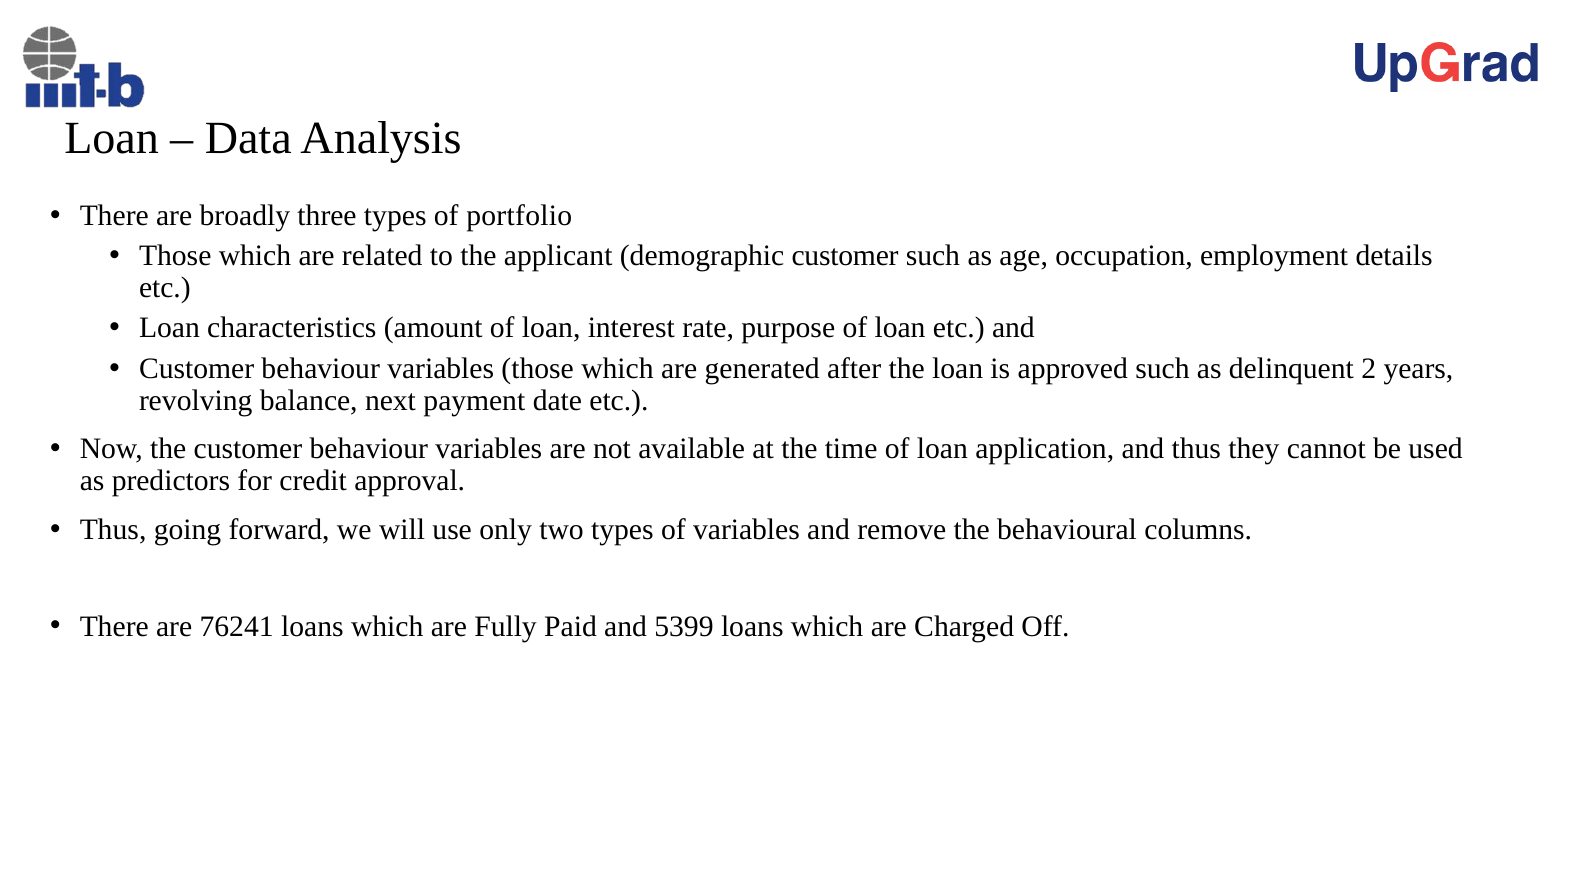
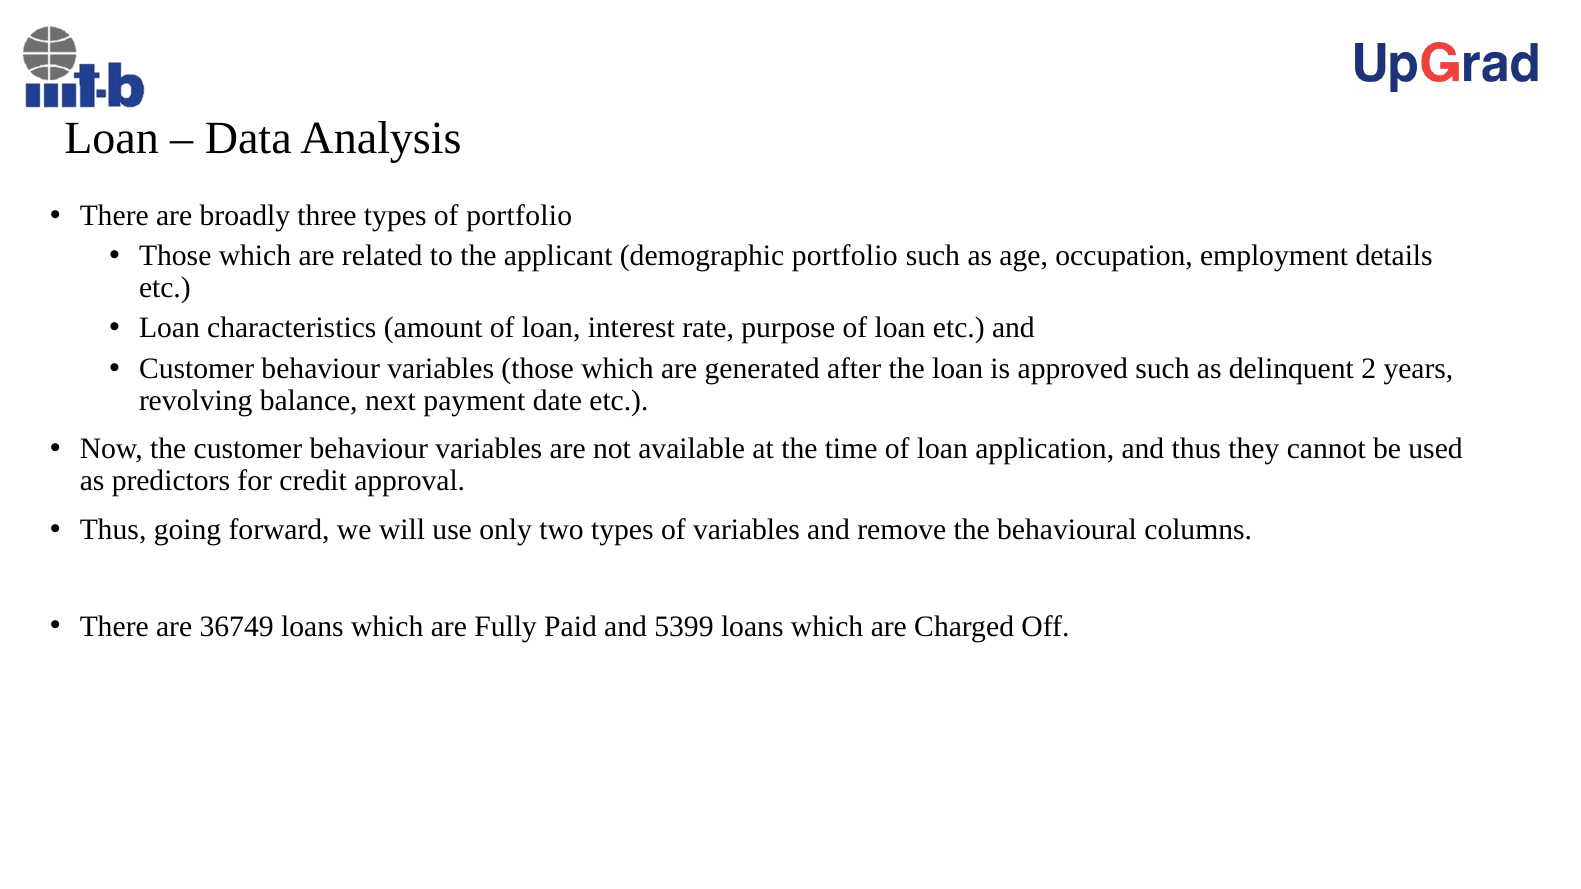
demographic customer: customer -> portfolio
76241: 76241 -> 36749
